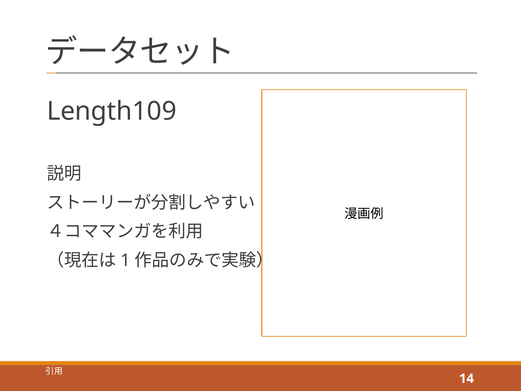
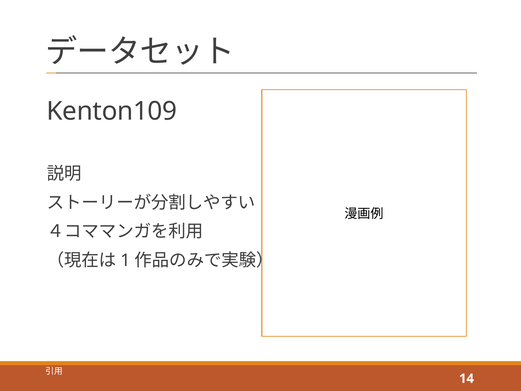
Length109: Length109 -> Kenton109
